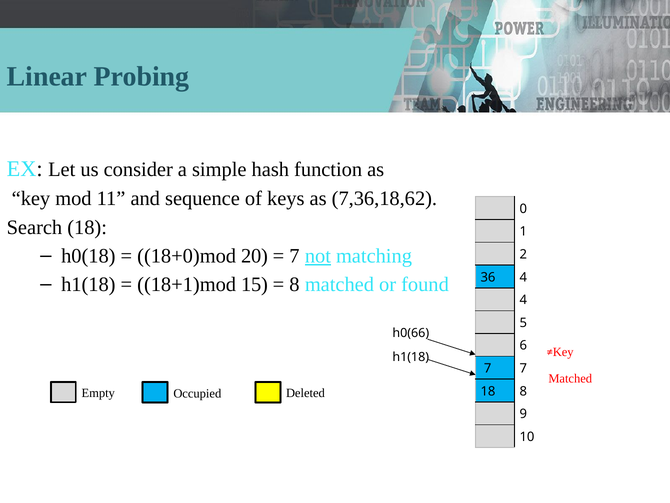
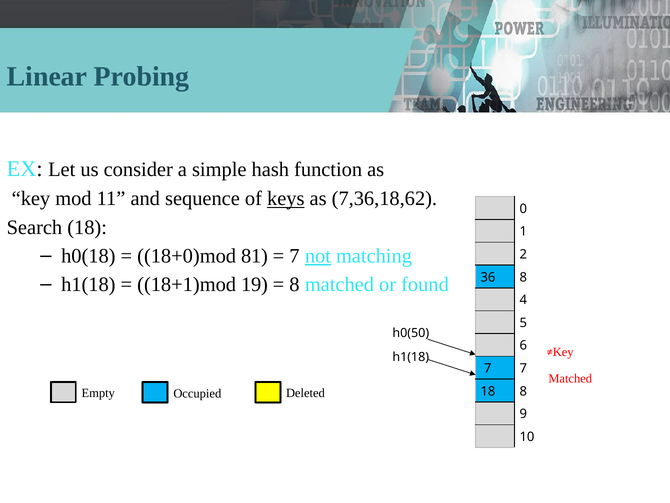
keys underline: none -> present
20: 20 -> 81
36 4: 4 -> 8
15: 15 -> 19
h0(66: h0(66 -> h0(50
